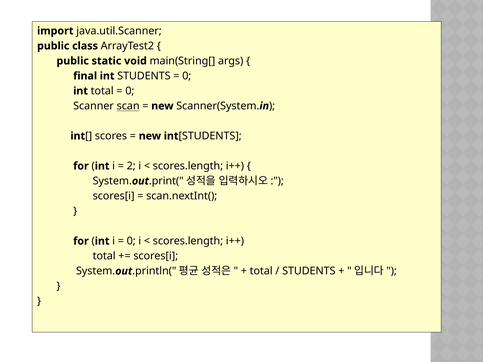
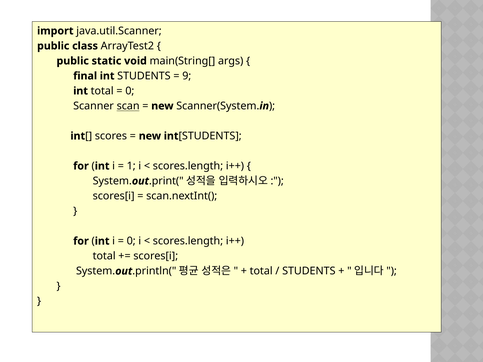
0 at (187, 76): 0 -> 9
2: 2 -> 1
